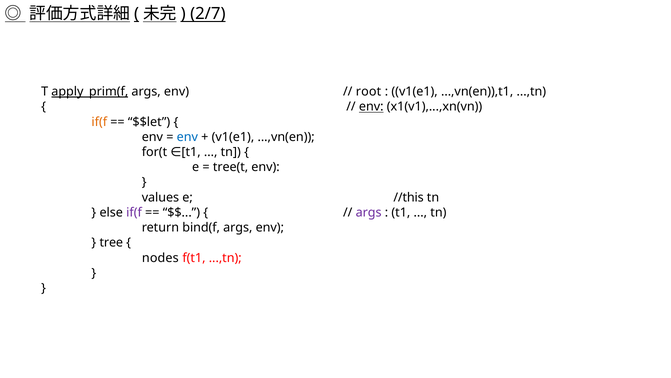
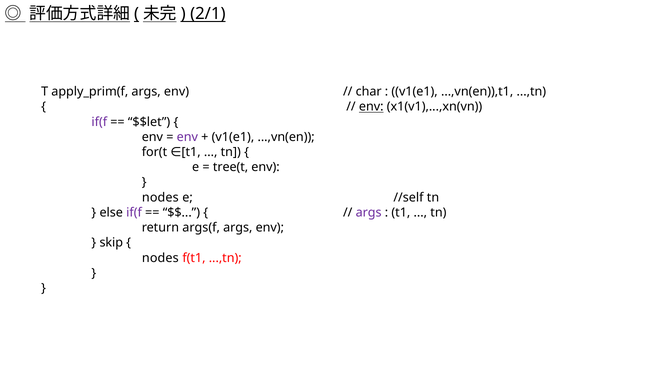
2/7: 2/7 -> 2/1
apply_prim(f underline: present -> none
root: root -> char
if(f at (99, 122) colour: orange -> purple
env at (187, 137) colour: blue -> purple
values at (160, 197): values -> nodes
//this: //this -> //self
bind(f: bind(f -> args(f
tree: tree -> skip
